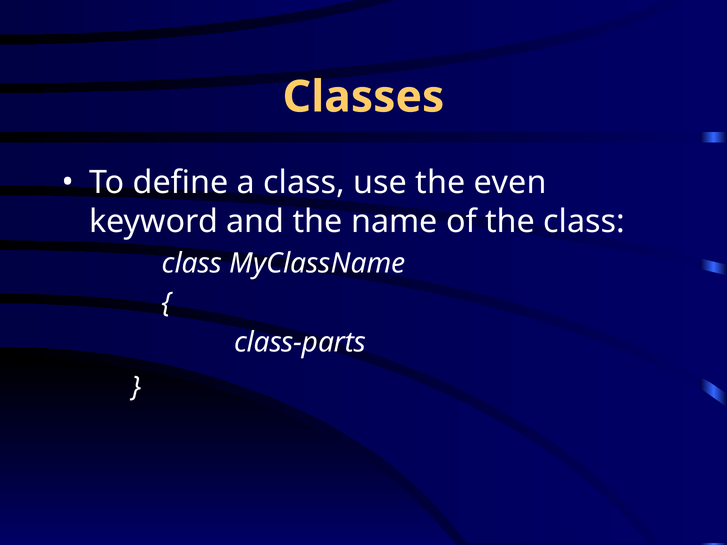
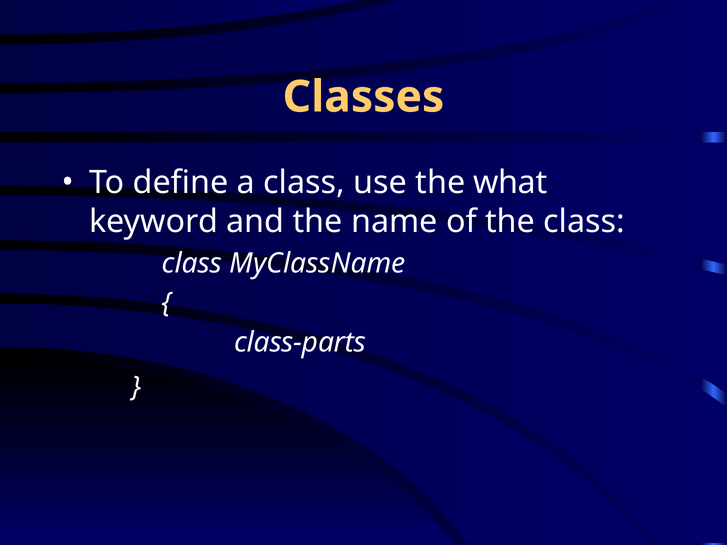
even: even -> what
